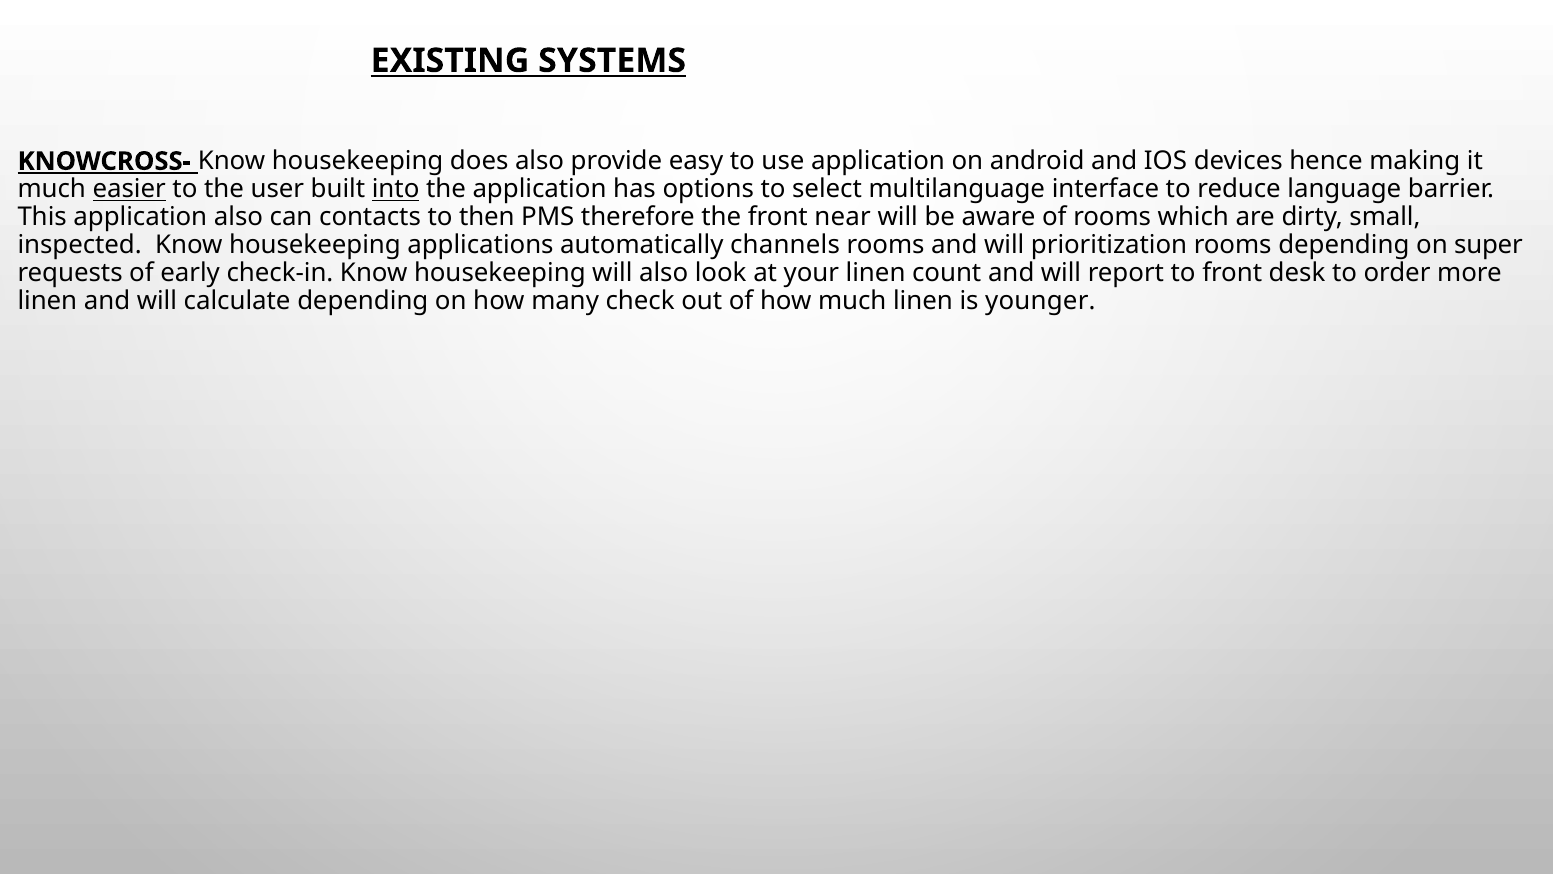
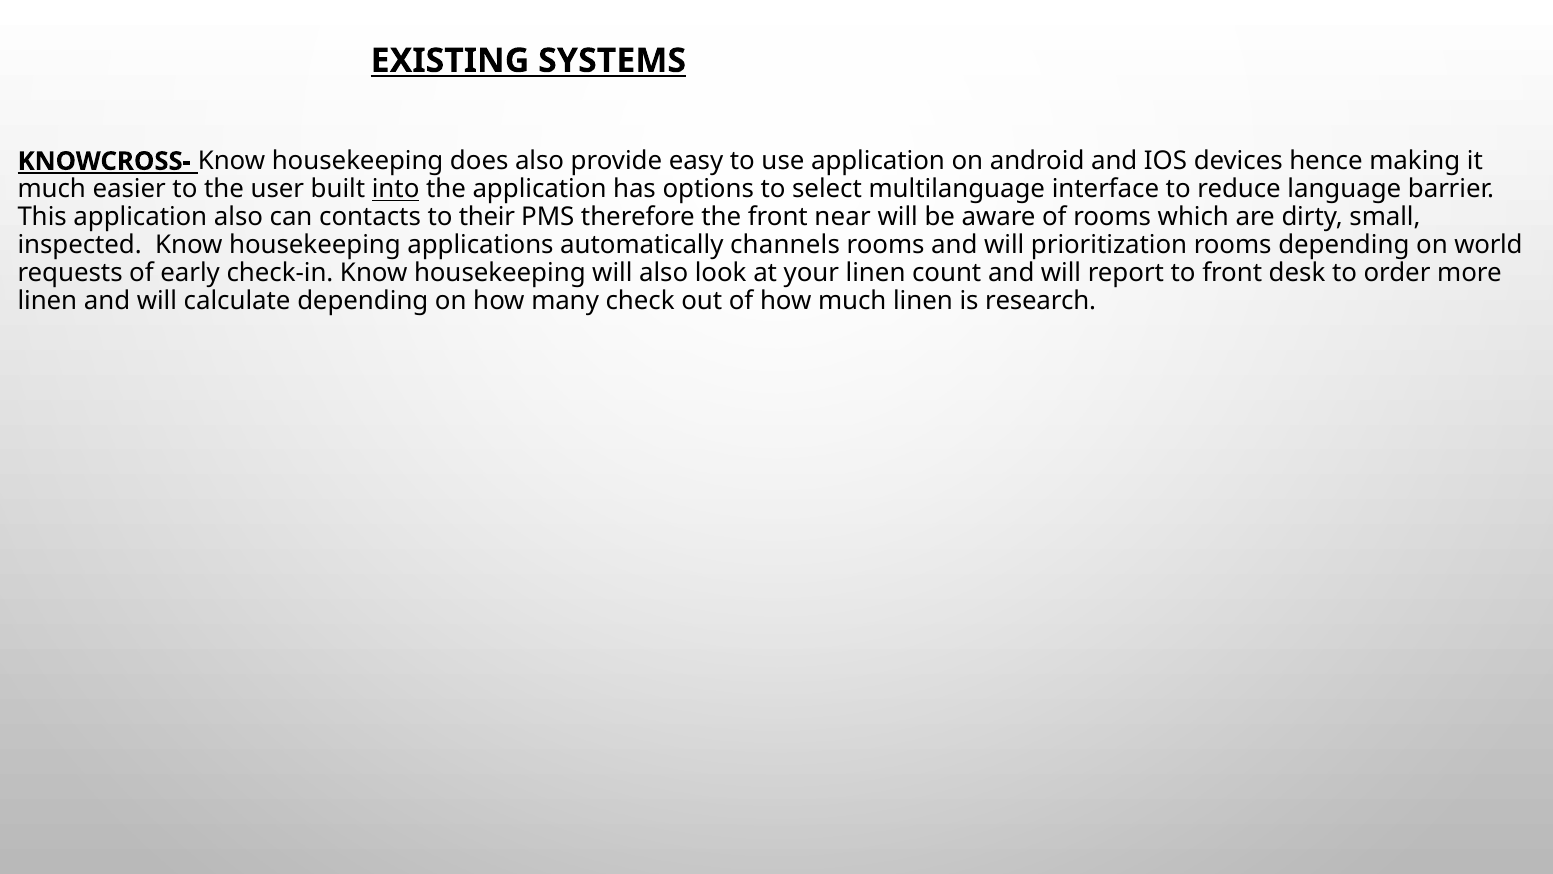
easier underline: present -> none
then: then -> their
super: super -> world
younger: younger -> research
